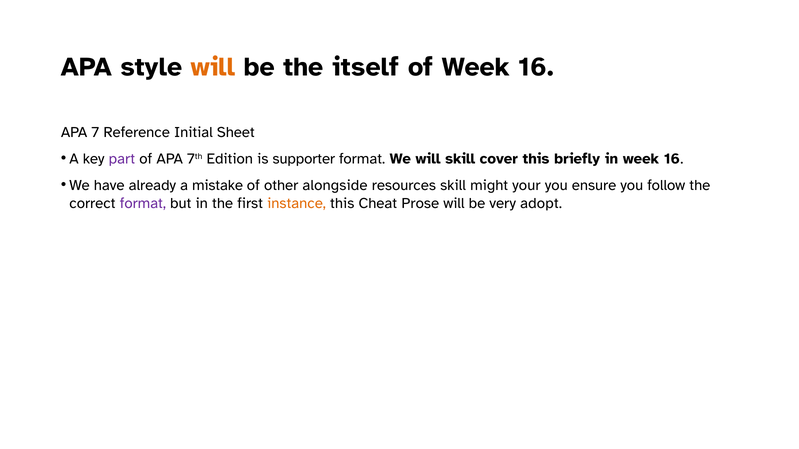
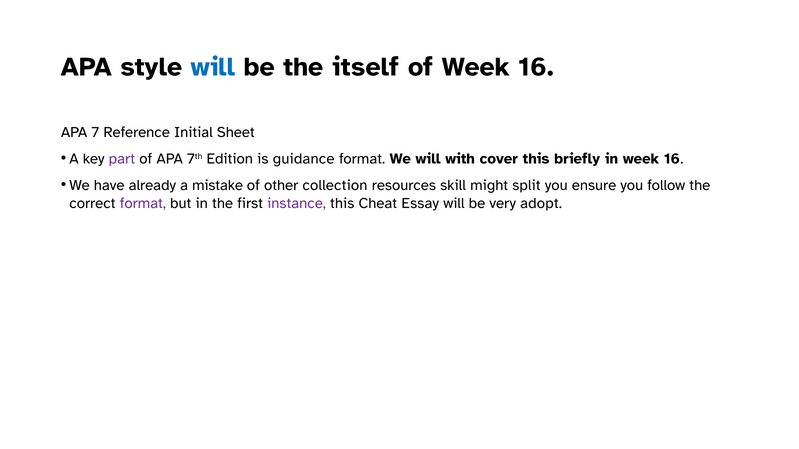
will at (213, 67) colour: orange -> blue
supporter: supporter -> guidance
will skill: skill -> with
alongside: alongside -> collection
your: your -> split
instance colour: orange -> purple
Prose: Prose -> Essay
